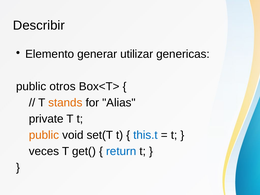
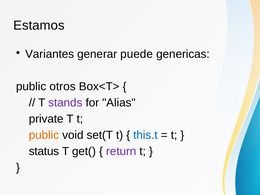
Describir: Describir -> Estamos
Elemento: Elemento -> Variantes
utilizar: utilizar -> puede
stands colour: orange -> purple
veces: veces -> status
return colour: blue -> purple
